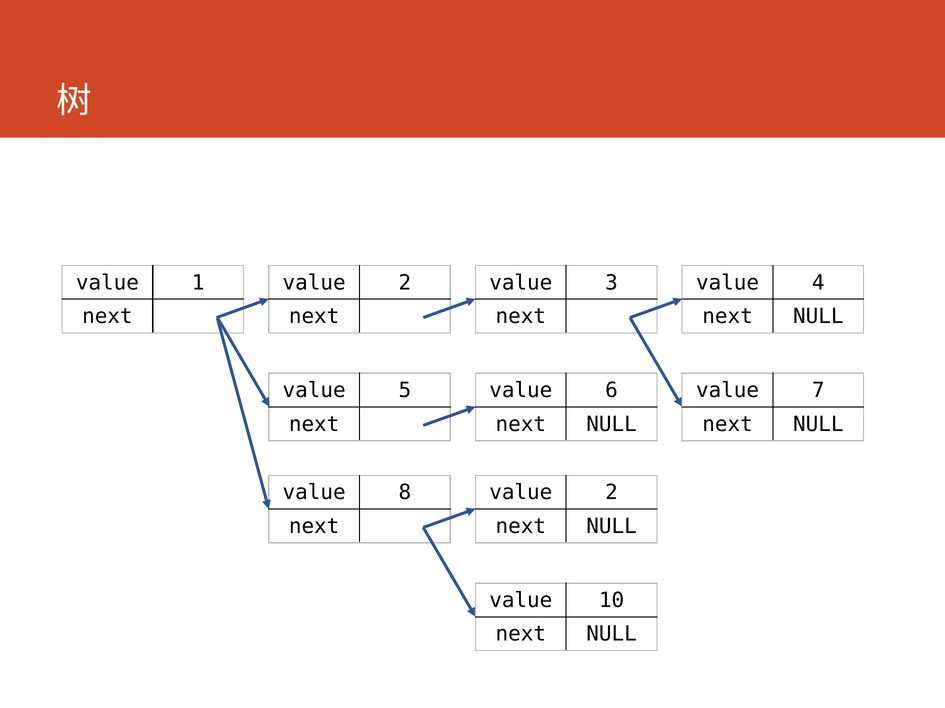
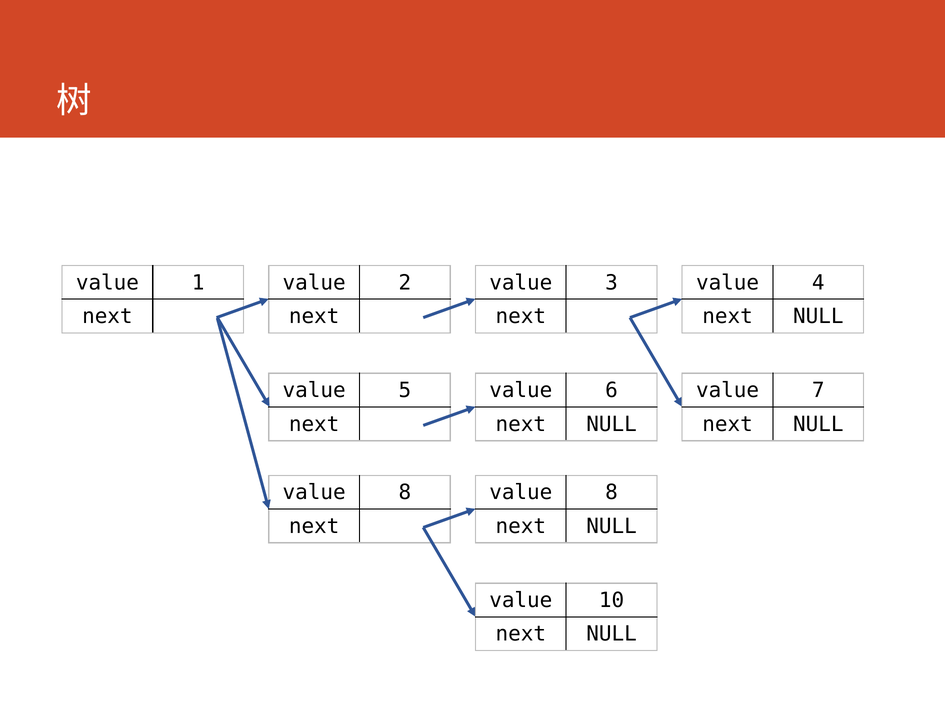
2 at (612, 493): 2 -> 8
